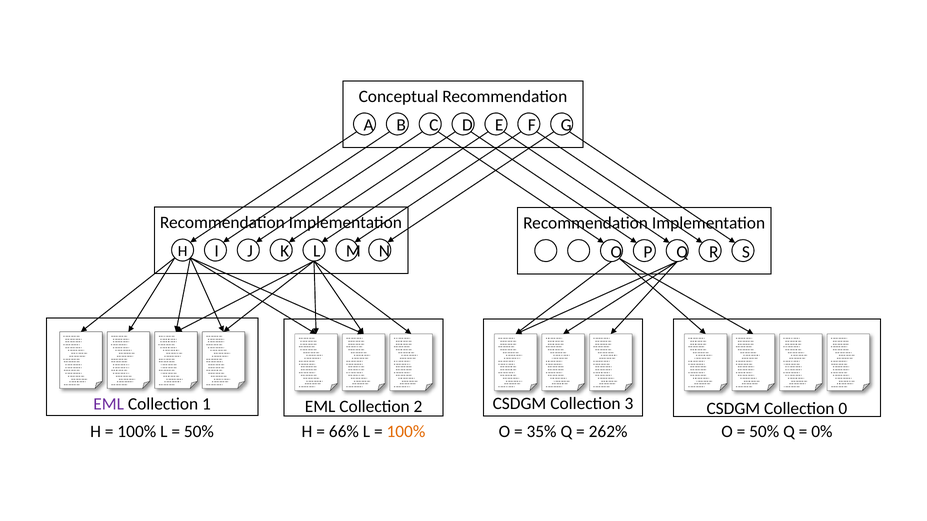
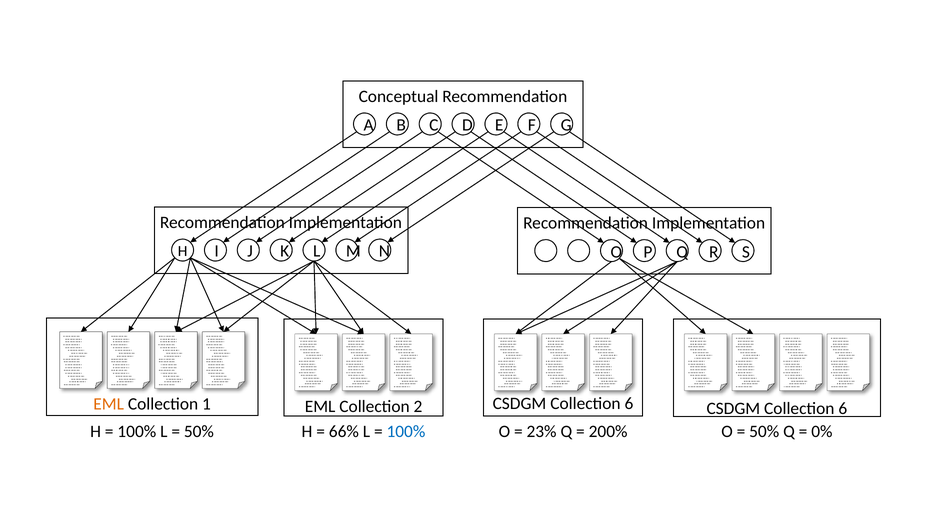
EML at (109, 404) colour: purple -> orange
2 CSDGM Collection 3: 3 -> 6
0 at (843, 409): 0 -> 6
100% at (406, 432) colour: orange -> blue
35%: 35% -> 23%
262%: 262% -> 200%
